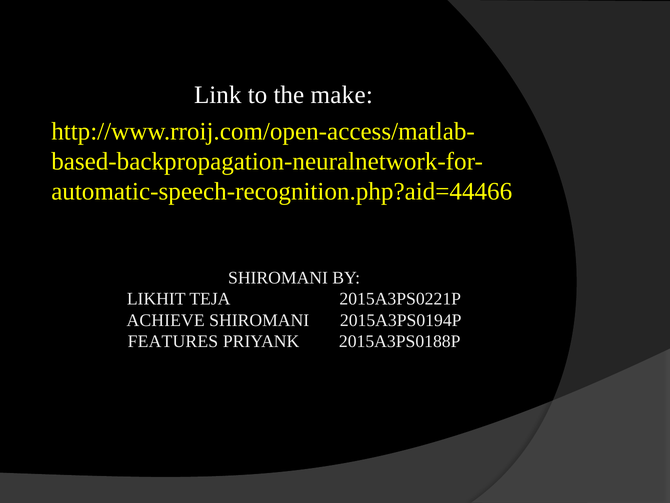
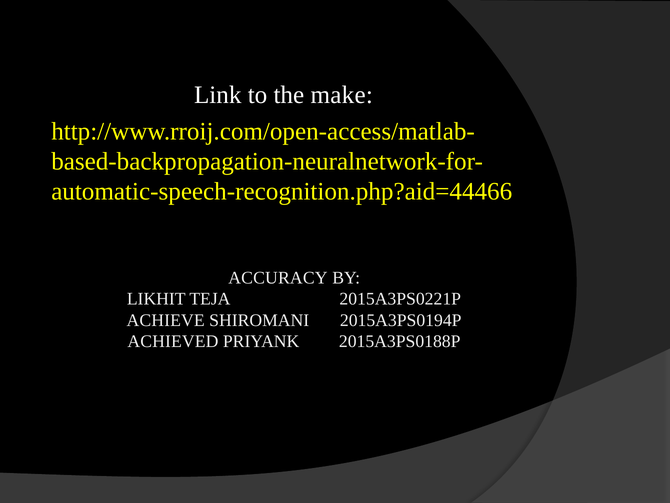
SHIROMANI at (278, 278): SHIROMANI -> ACCURACY
FEATURES: FEATURES -> ACHIEVED
